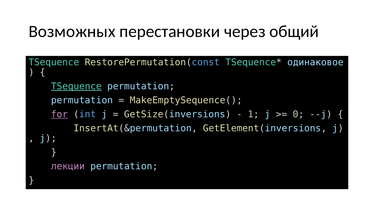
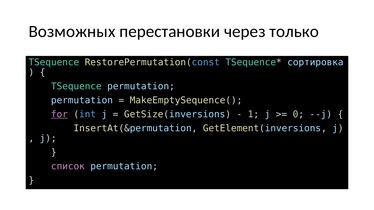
общий: общий -> только
одинаковое: одинаковое -> сортировка
TSequence at (76, 86) underline: present -> none
лекции: лекции -> список
